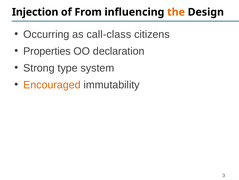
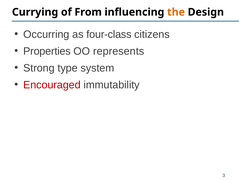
Injection: Injection -> Currying
call-class: call-class -> four-class
declaration: declaration -> represents
Encouraged colour: orange -> red
